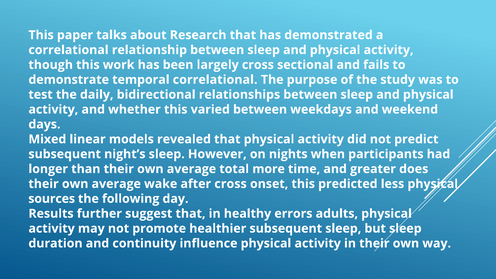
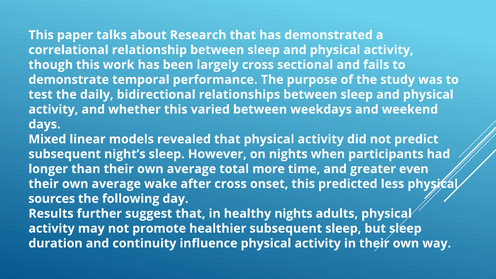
temporal correlational: correlational -> performance
does: does -> even
healthy errors: errors -> nights
